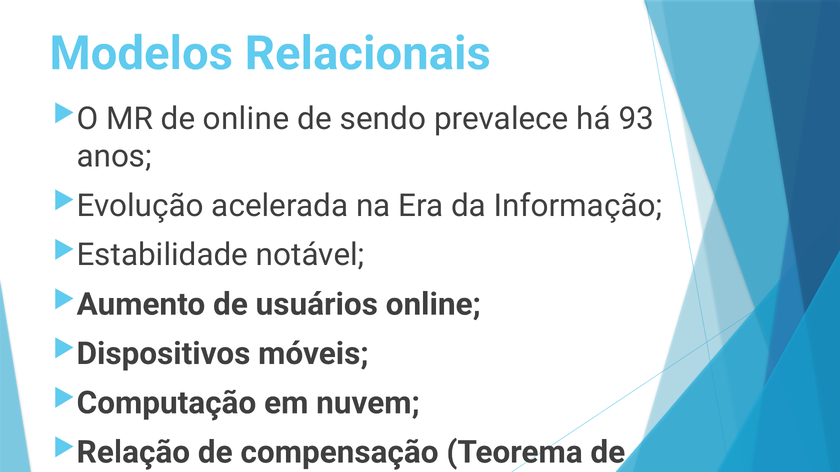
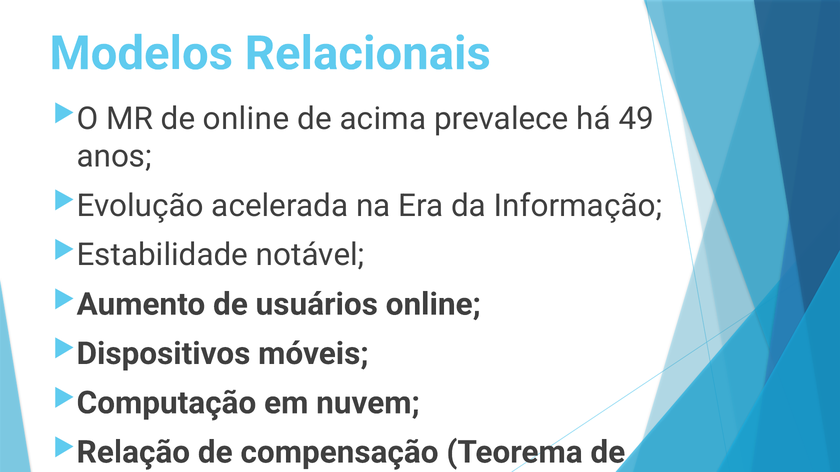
sendo: sendo -> acima
93: 93 -> 49
